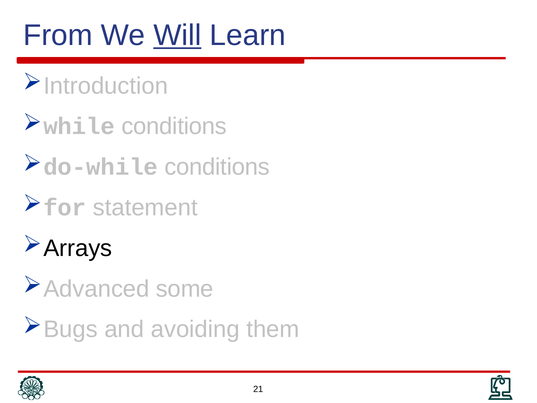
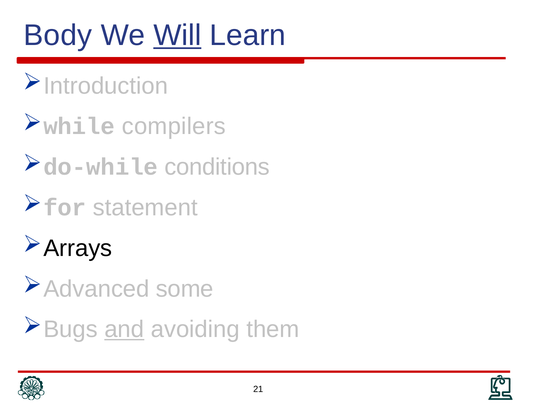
From: From -> Body
while conditions: conditions -> compilers
and underline: none -> present
